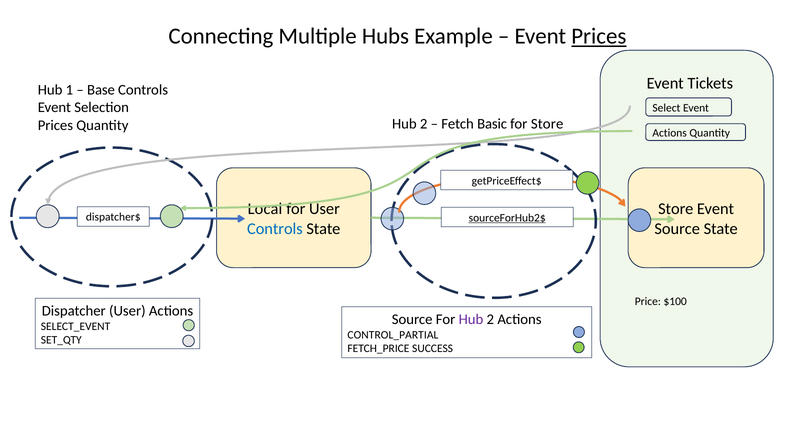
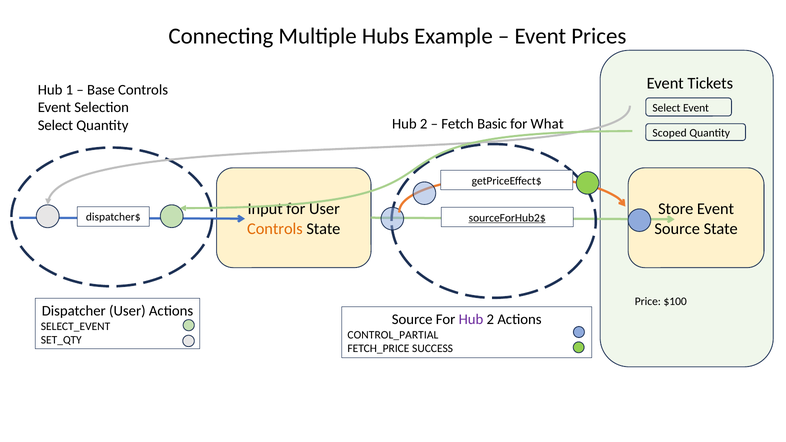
Prices at (599, 36) underline: present -> none
for Store: Store -> What
Prices at (55, 125): Prices -> Select
Actions at (670, 133): Actions -> Scoped
Local: Local -> Input
Controls at (275, 229) colour: blue -> orange
